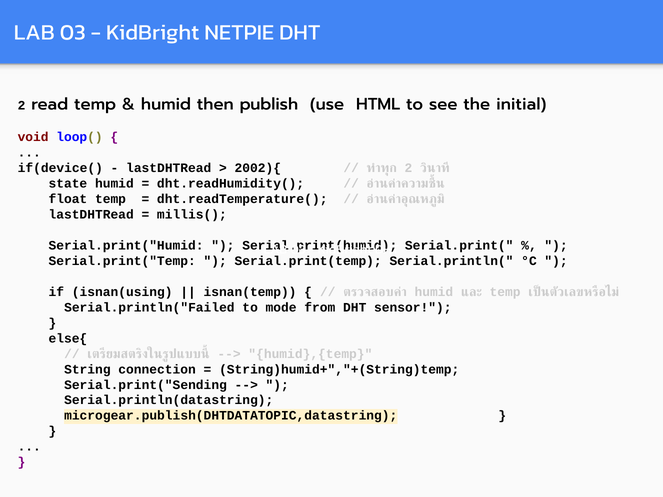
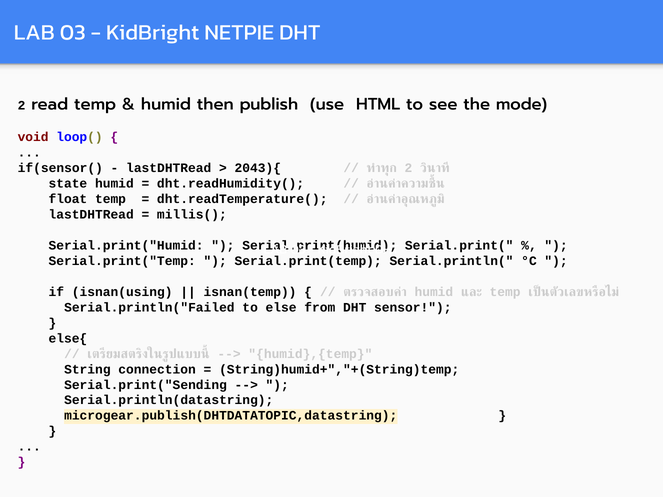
initial: initial -> mode
if(device(: if(device( -> if(sensor(
2002){: 2002){ -> 2043){
mode: mode -> else
